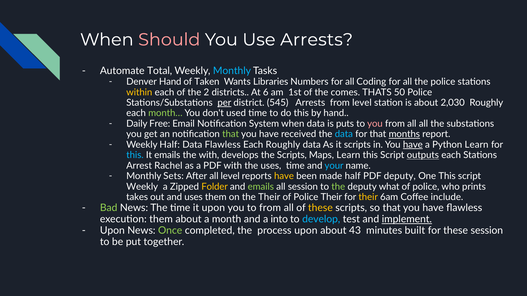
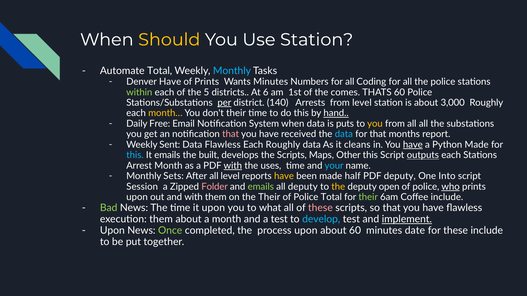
Should colour: pink -> yellow
Use Arrests: Arrests -> Station
Denver Hand: Hand -> Have
of Taken: Taken -> Prints
Wants Libraries: Libraries -> Minutes
within colour: yellow -> light green
2: 2 -> 5
THATS 50: 50 -> 60
545: 545 -> 140
2,030: 2,030 -> 3,000
month… colour: light green -> yellow
don't used: used -> their
hand at (336, 113) underline: none -> present
you at (375, 124) colour: pink -> yellow
that at (231, 134) colour: light green -> pink
months underline: present -> none
Weekly Half: Half -> Sent
it scripts: scripts -> cleans
Python Learn: Learn -> Made
the with: with -> built
Maps Learn: Learn -> Other
Arrest Rachel: Rachel -> Month
with at (233, 166) underline: none -> present
One This: This -> Into
Weekly at (142, 187): Weekly -> Session
Folder colour: yellow -> pink
all session: session -> deputy
the at (338, 187) colour: light green -> yellow
what: what -> open
who underline: none -> present
takes at (137, 197): takes -> upon
and uses: uses -> with
Police Their: Their -> Total
their at (368, 197) colour: yellow -> light green
to from: from -> what
these at (320, 208) colour: yellow -> pink
a into: into -> test
about 43: 43 -> 60
built: built -> date
these session: session -> include
